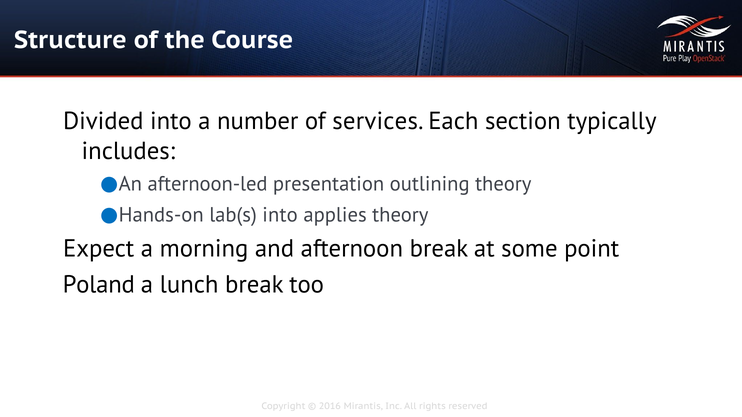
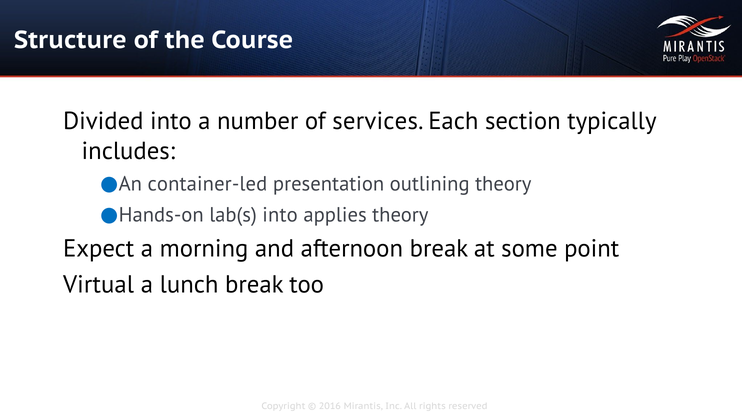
afternoon-led: afternoon-led -> container-led
Poland: Poland -> Virtual
